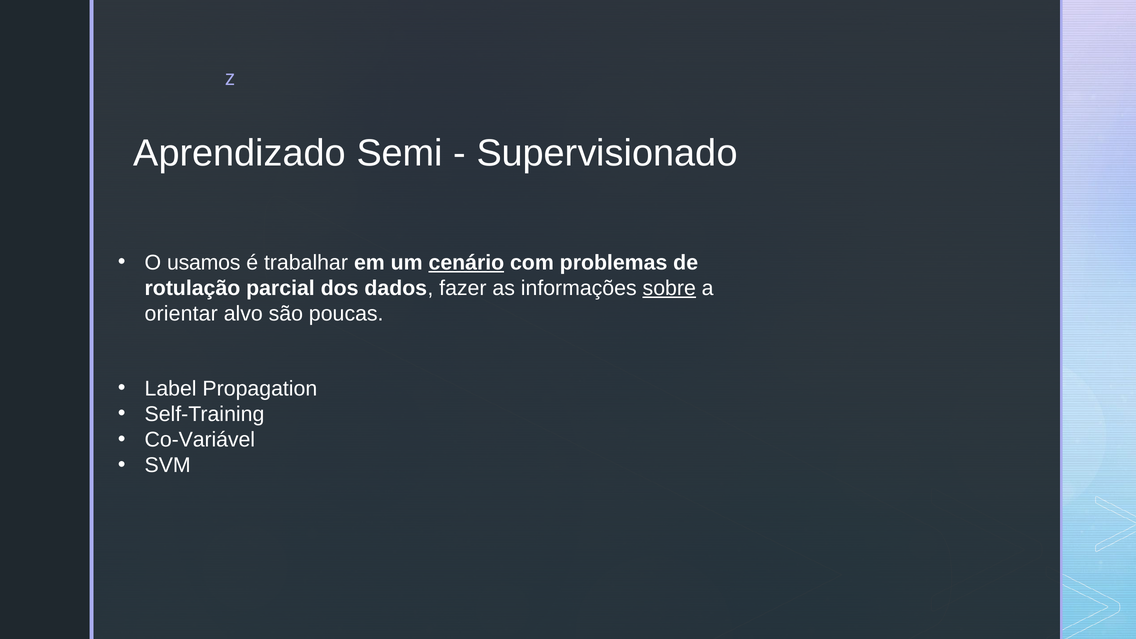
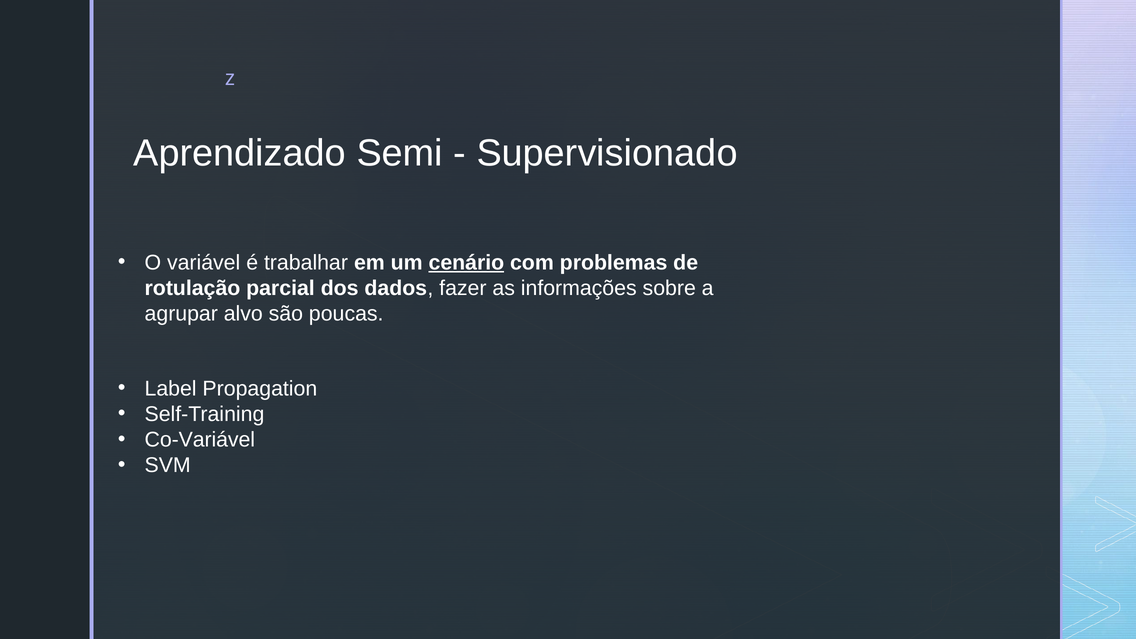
usamos: usamos -> variável
sobre underline: present -> none
orientar: orientar -> agrupar
